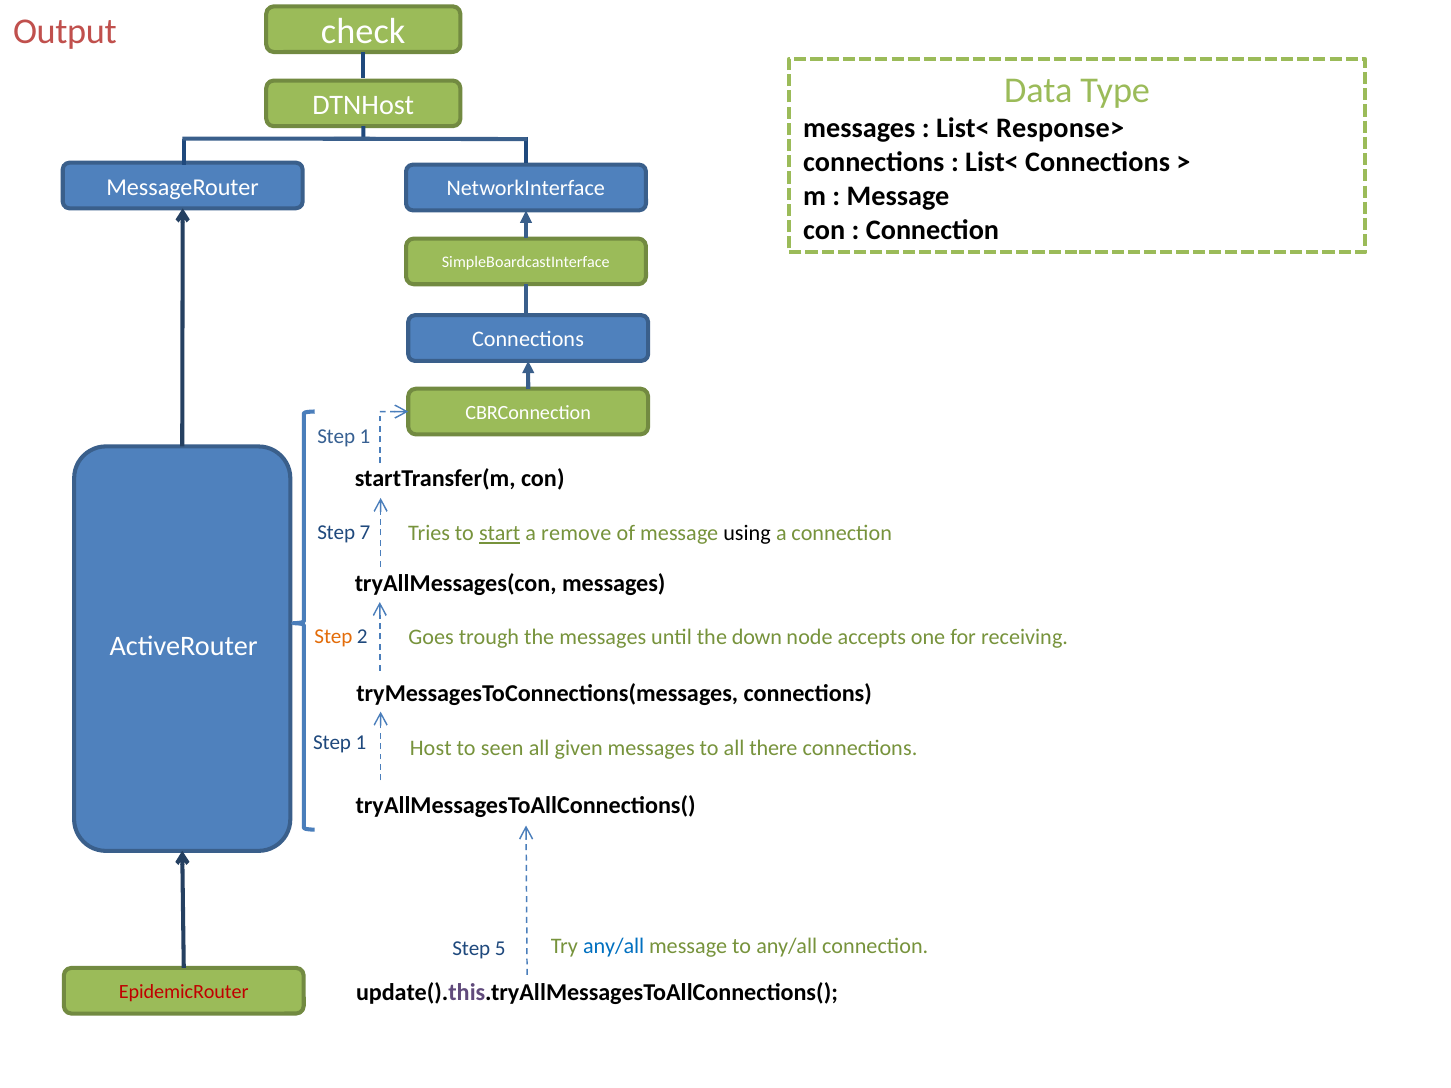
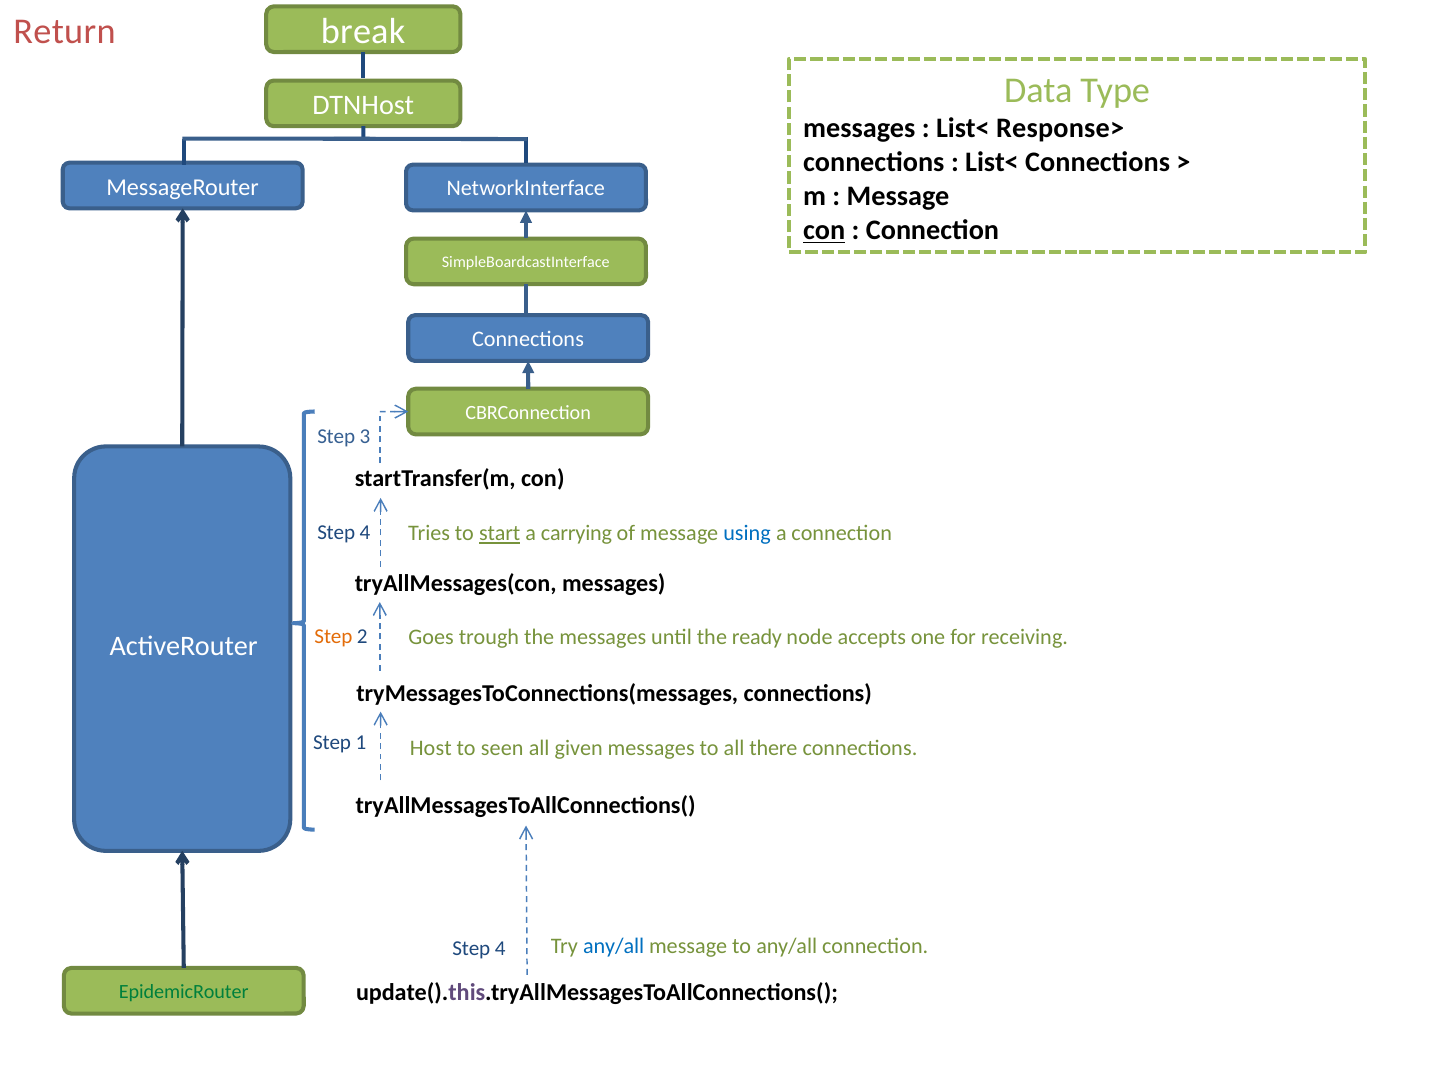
check: check -> break
Output: Output -> Return
con at (824, 230) underline: none -> present
1 at (365, 436): 1 -> 3
7 at (365, 533): 7 -> 4
remove: remove -> carrying
using colour: black -> blue
down: down -> ready
5 at (500, 949): 5 -> 4
EpidemicRouter colour: red -> green
